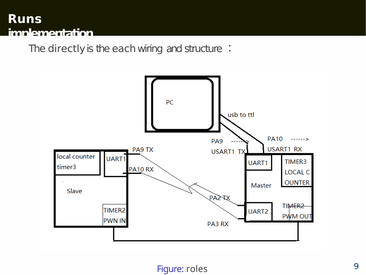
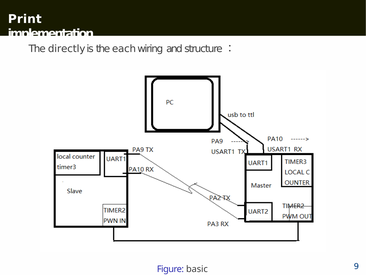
Runs: Runs -> Print
roles: roles -> basic
